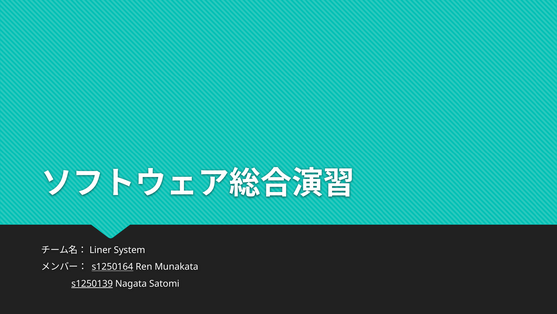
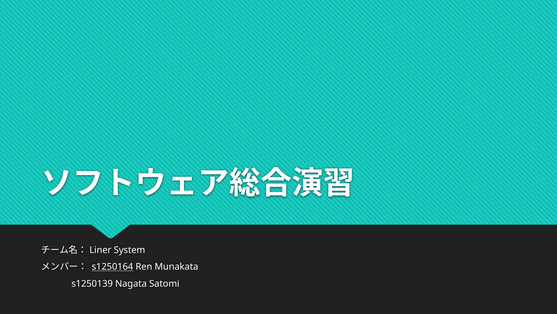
s1250139 underline: present -> none
